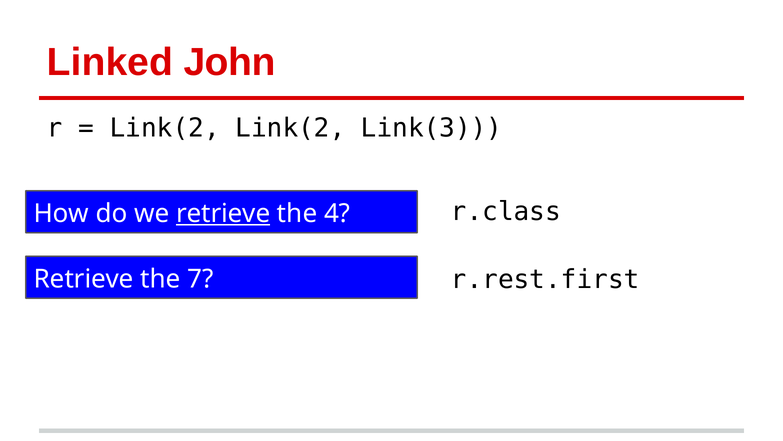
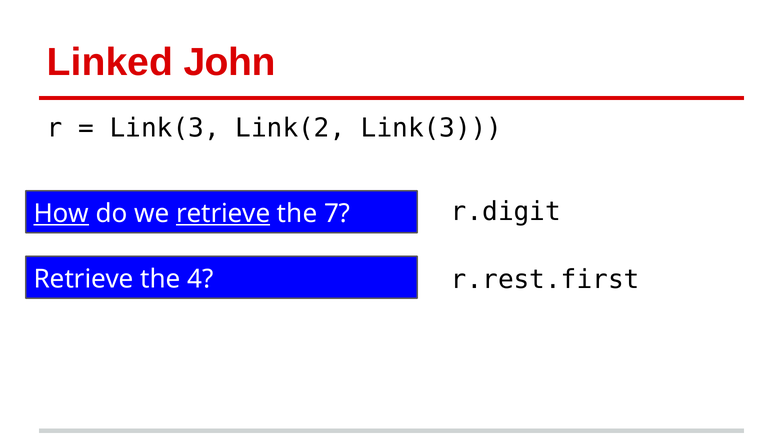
Link(2 at (165, 128): Link(2 -> Link(3
r.class: r.class -> r.digit
How underline: none -> present
4: 4 -> 7
7: 7 -> 4
